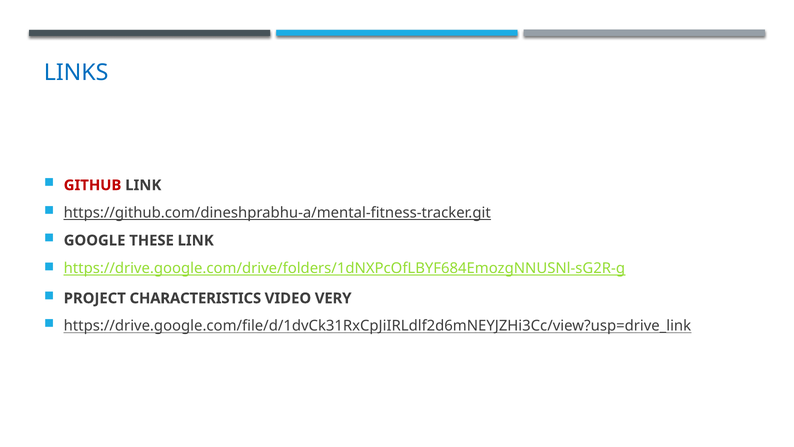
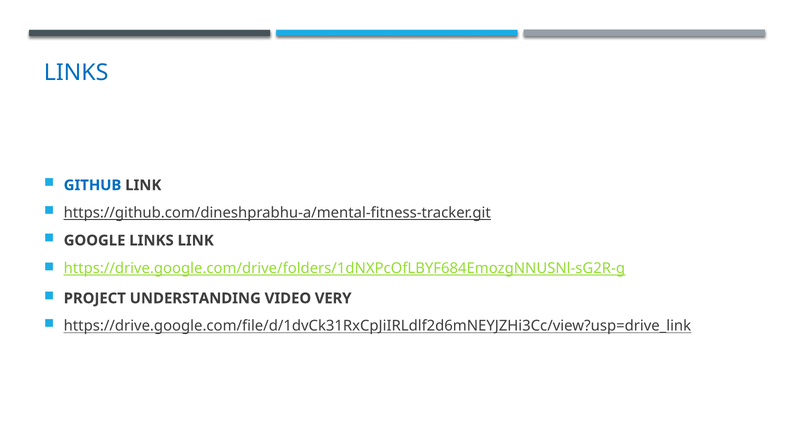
GITHUB colour: red -> blue
GOOGLE THESE: THESE -> LINKS
CHARACTERISTICS: CHARACTERISTICS -> UNDERSTANDING
